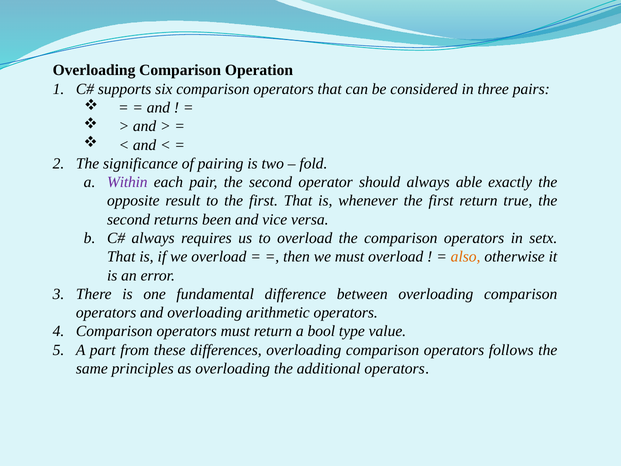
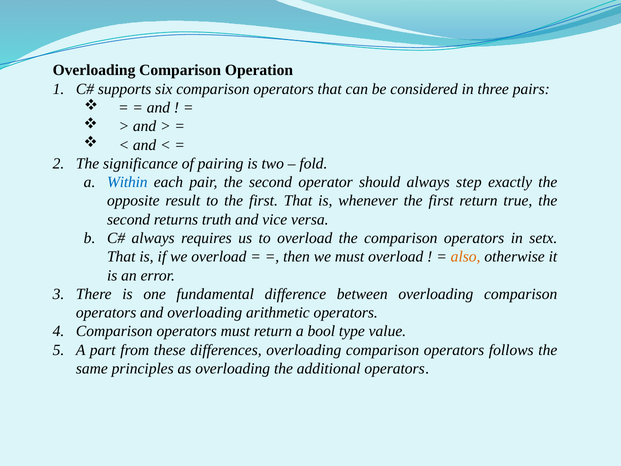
Within colour: purple -> blue
able: able -> step
been: been -> truth
